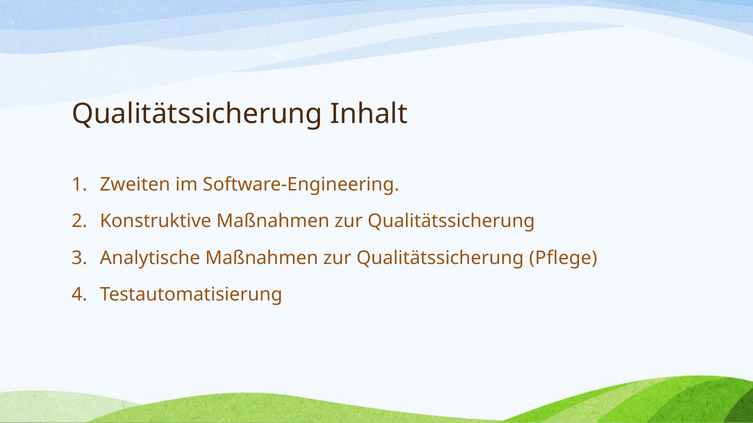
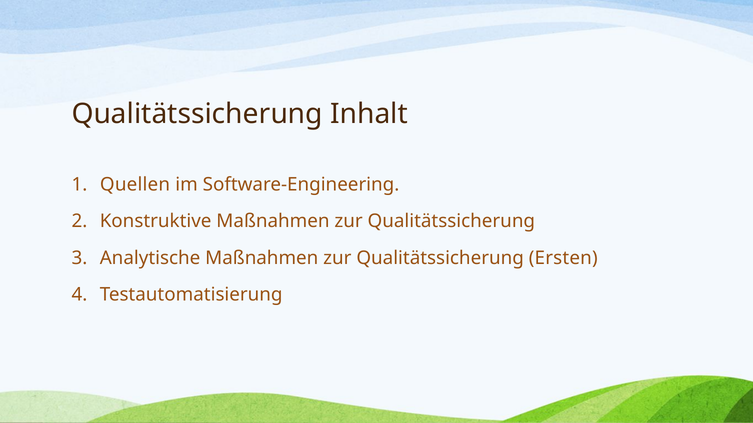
Zweiten: Zweiten -> Quellen
Pflege: Pflege -> Ersten
